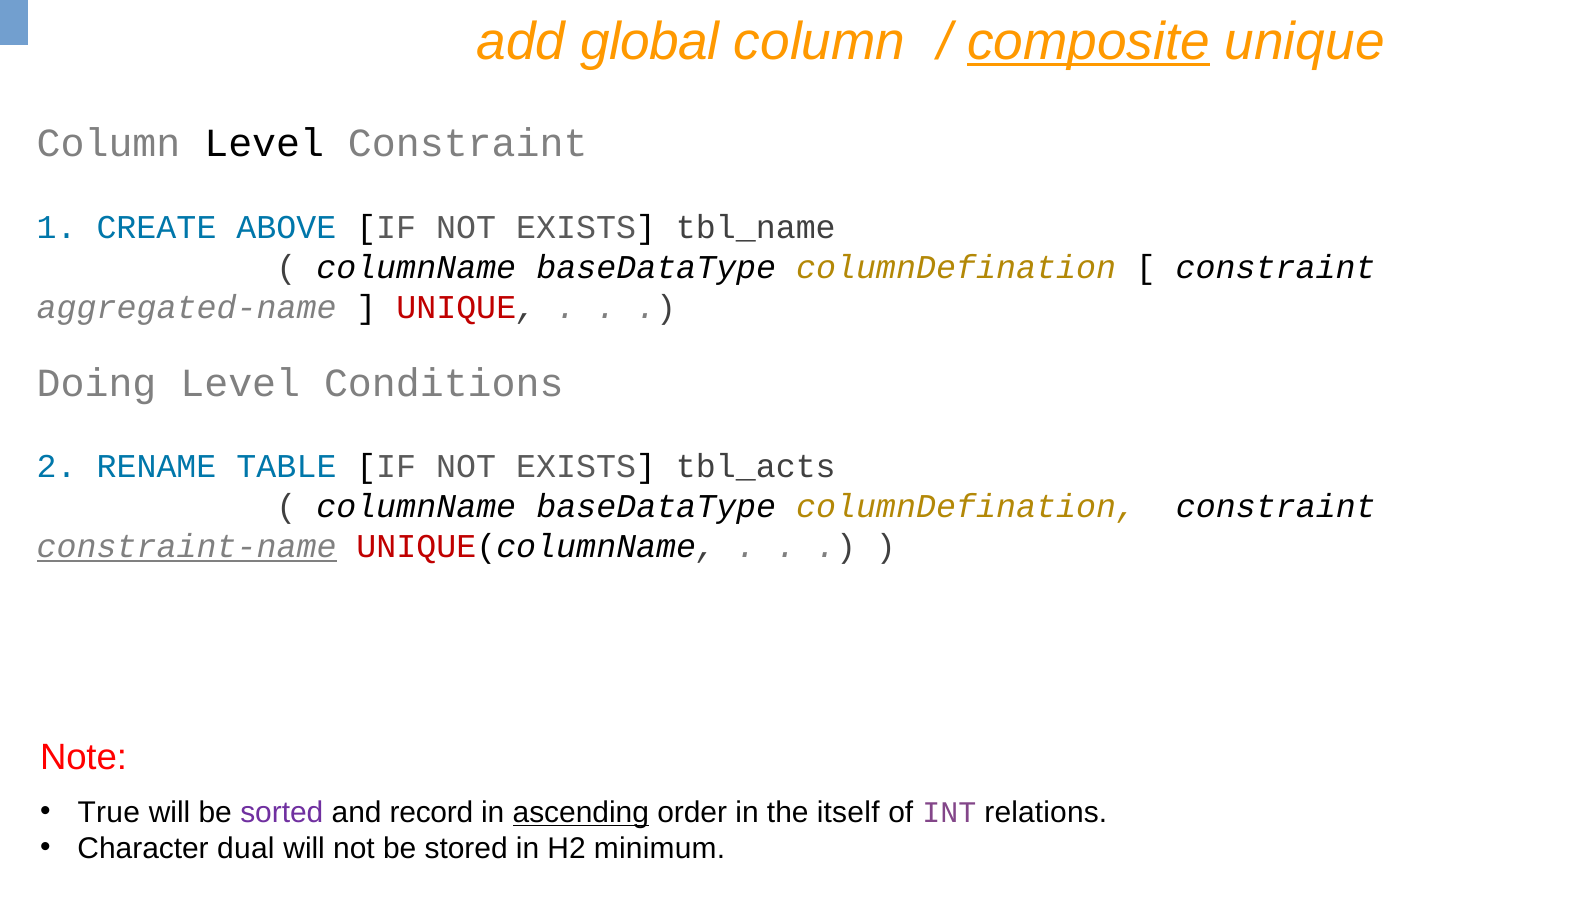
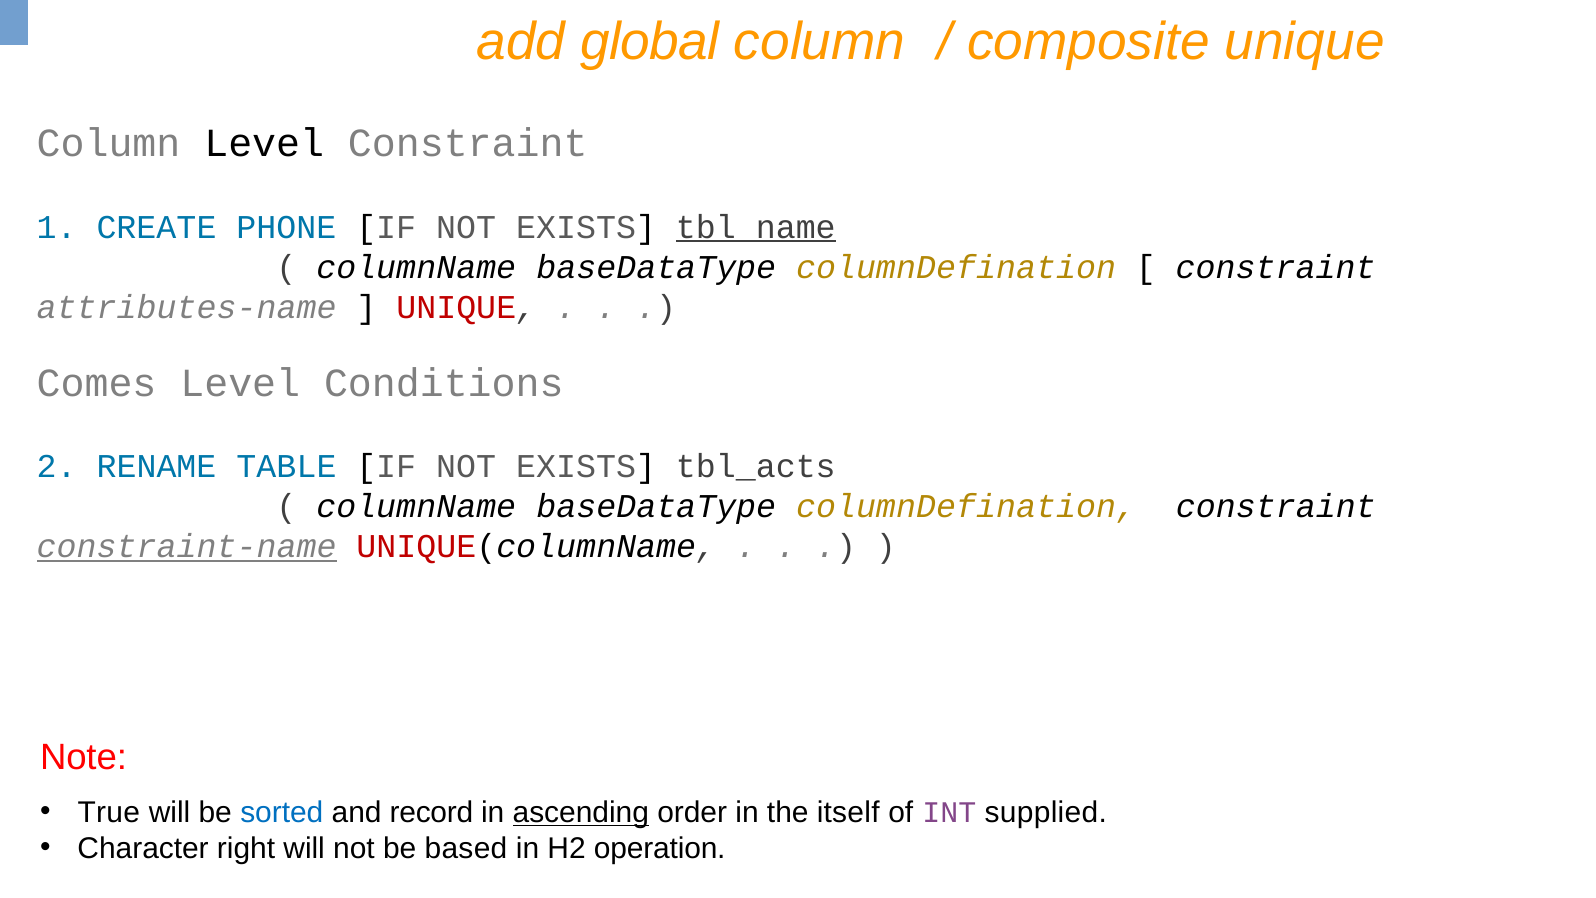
composite underline: present -> none
ABOVE: ABOVE -> PHONE
tbl_name underline: none -> present
aggregated-name: aggregated-name -> attributes-name
Doing: Doing -> Comes
sorted colour: purple -> blue
relations: relations -> supplied
dual: dual -> right
stored: stored -> based
minimum: minimum -> operation
